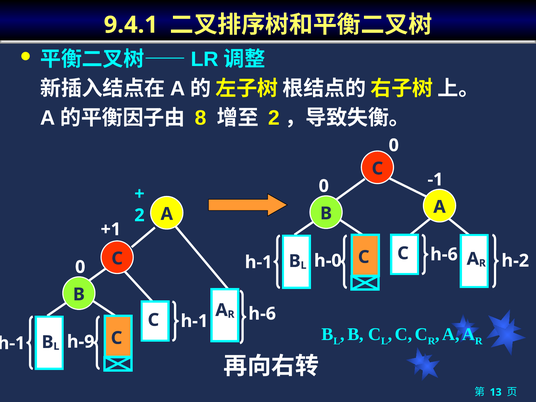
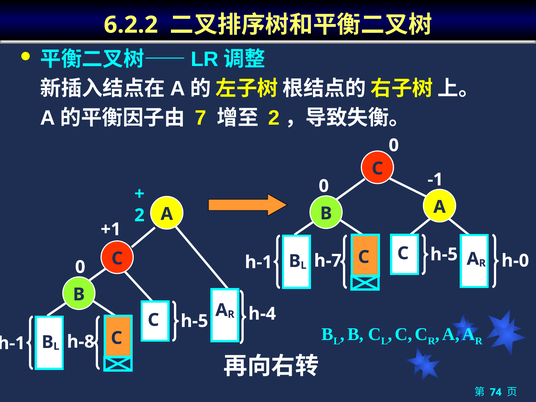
9.4.1: 9.4.1 -> 6.2.2
8: 8 -> 7
h-6 at (444, 254): h-6 -> h-5
h-0: h-0 -> h-7
h-2: h-2 -> h-0
h-6 at (262, 314): h-6 -> h-4
h-1 at (194, 321): h-1 -> h-5
h-9: h-9 -> h-8
13: 13 -> 74
